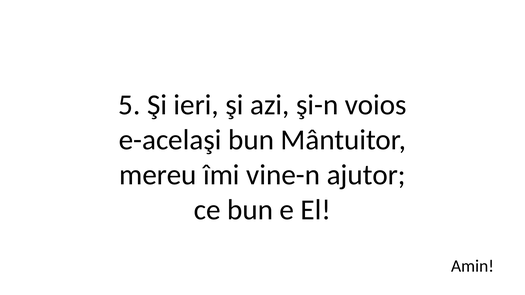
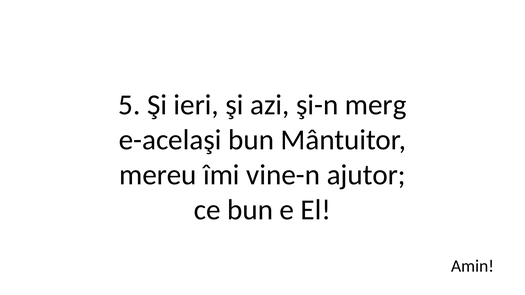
voios: voios -> merg
